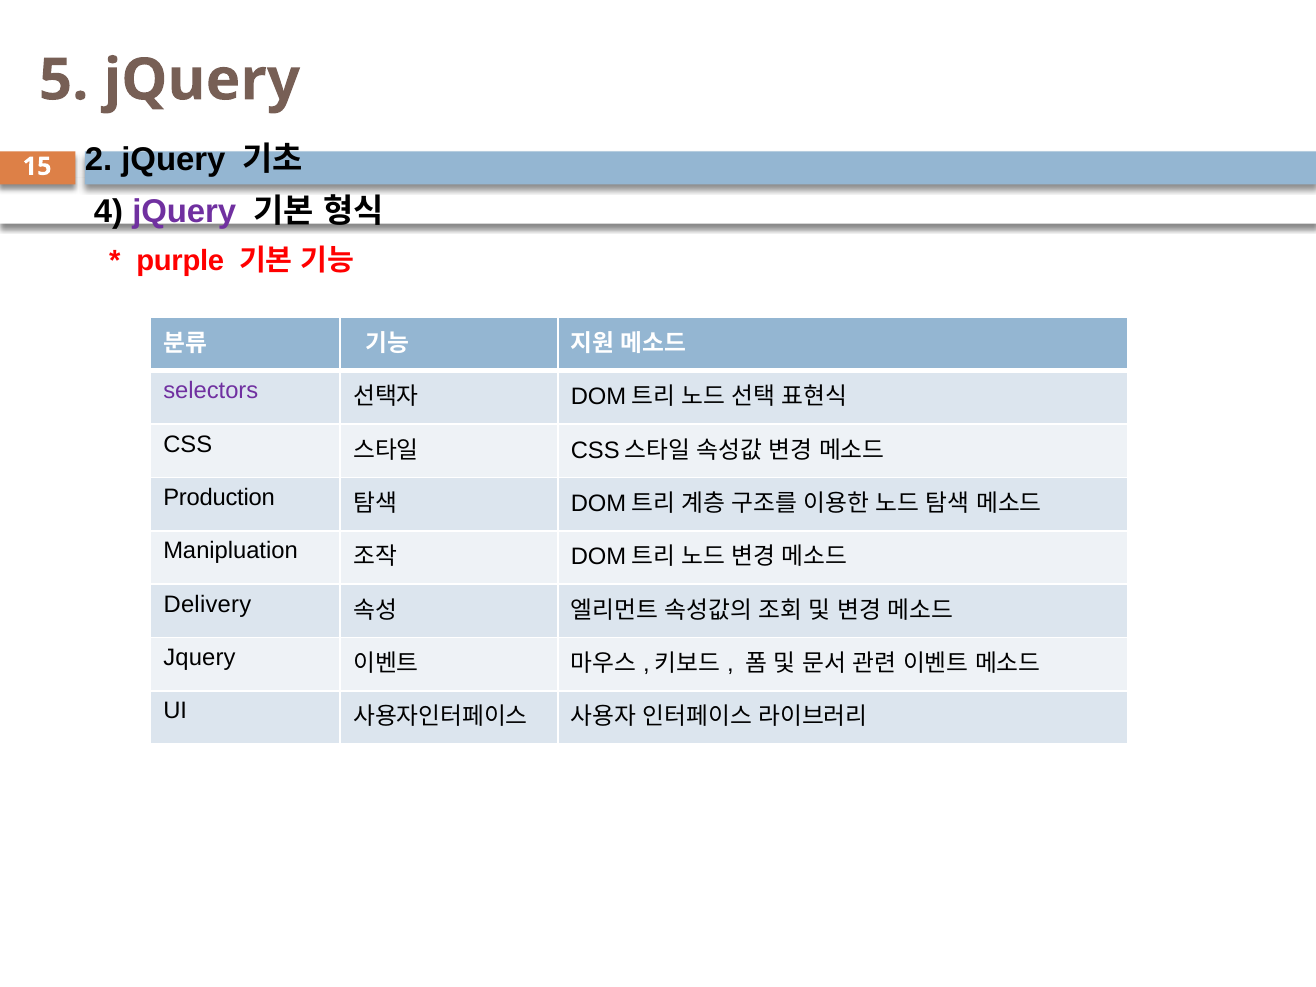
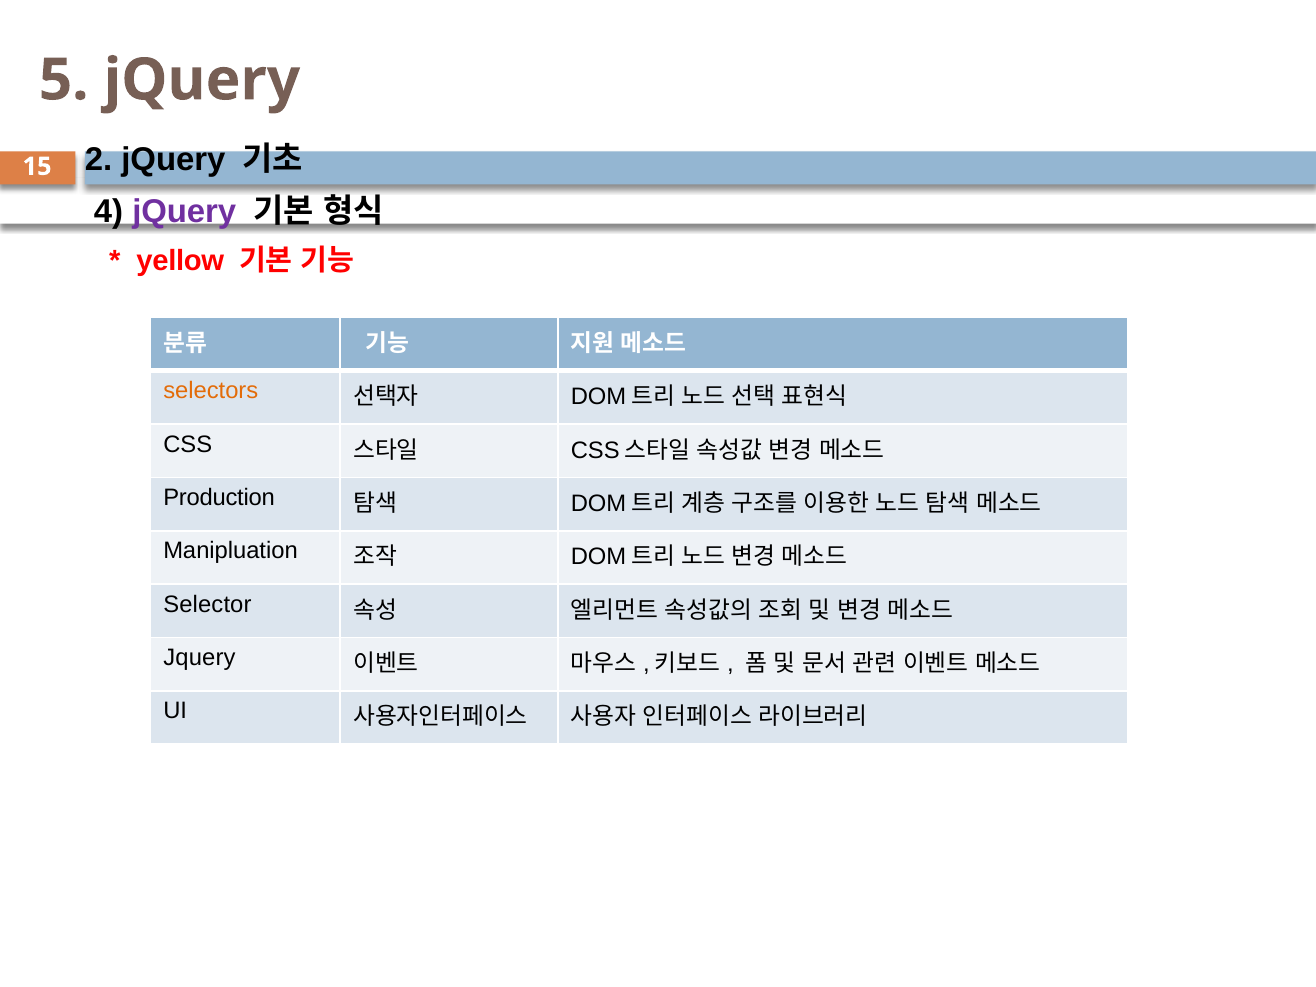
purple: purple -> yellow
selectors colour: purple -> orange
Delivery: Delivery -> Selector
